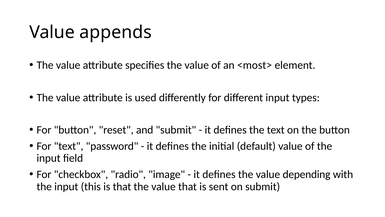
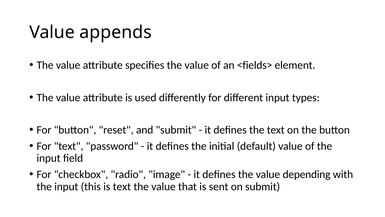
<most>: <most> -> <fields>
is that: that -> text
